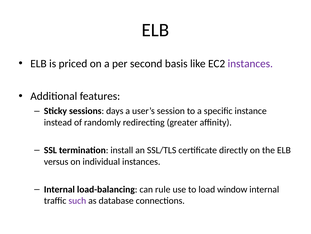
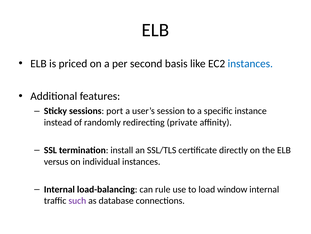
instances at (250, 64) colour: purple -> blue
days: days -> port
greater: greater -> private
